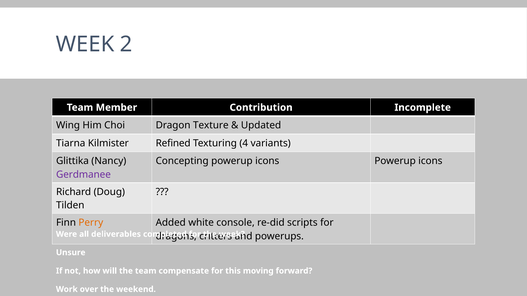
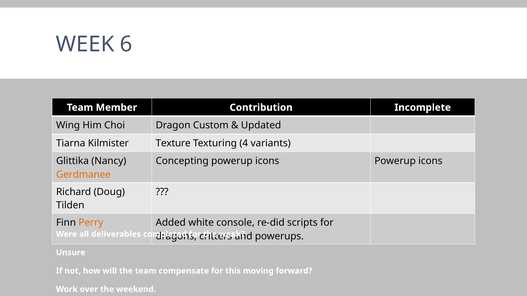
2: 2 -> 6
Texture: Texture -> Custom
Refined: Refined -> Texture
Gerdmanee colour: purple -> orange
